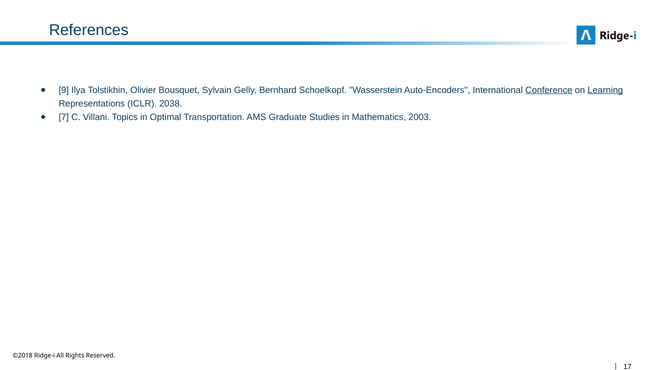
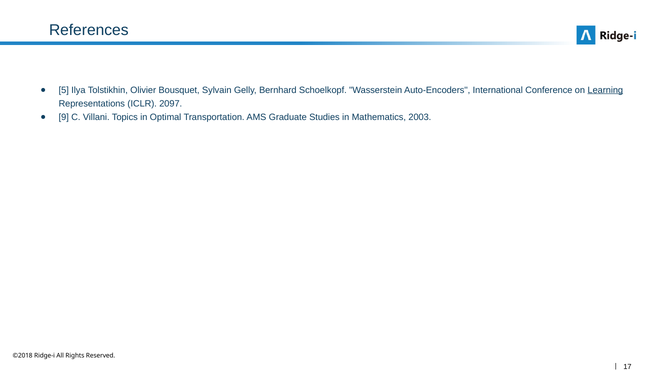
9: 9 -> 5
Conference underline: present -> none
2038: 2038 -> 2097
7: 7 -> 9
